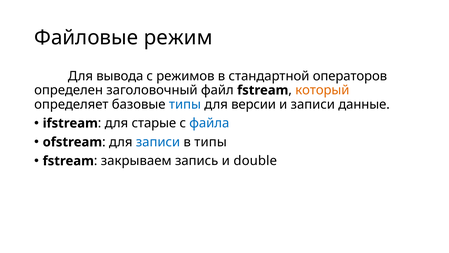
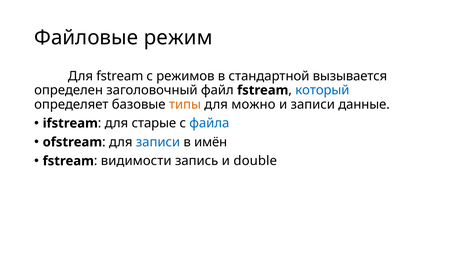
Для вывода: вывода -> fstream
операторов: операторов -> вызывается
который colour: orange -> blue
типы at (185, 104) colour: blue -> orange
версии: версии -> можно
в типы: типы -> имён
закрываем: закрываем -> видимости
